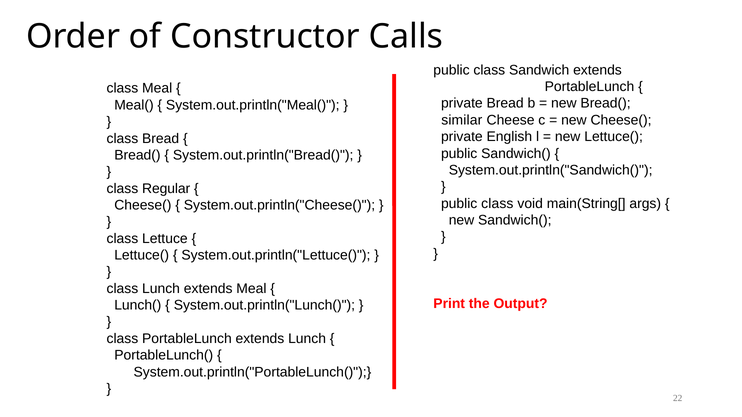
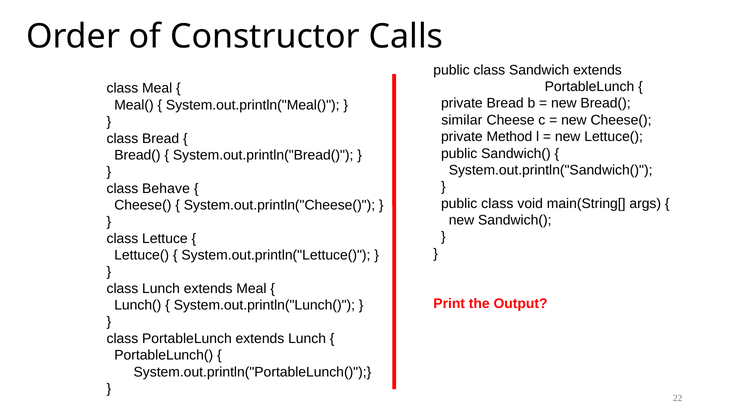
English: English -> Method
Regular: Regular -> Behave
